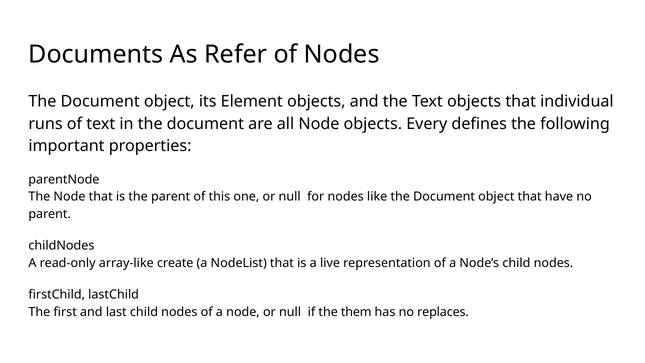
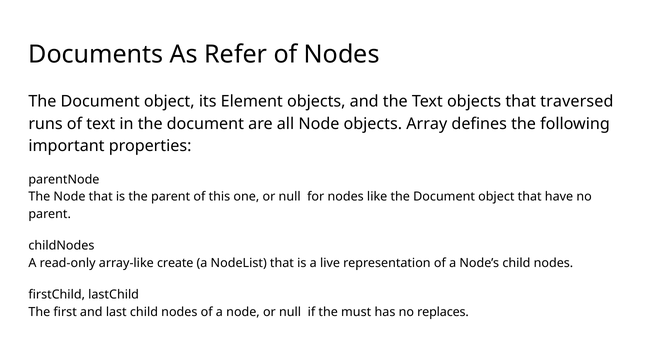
individual: individual -> traversed
Every: Every -> Array
them: them -> must
